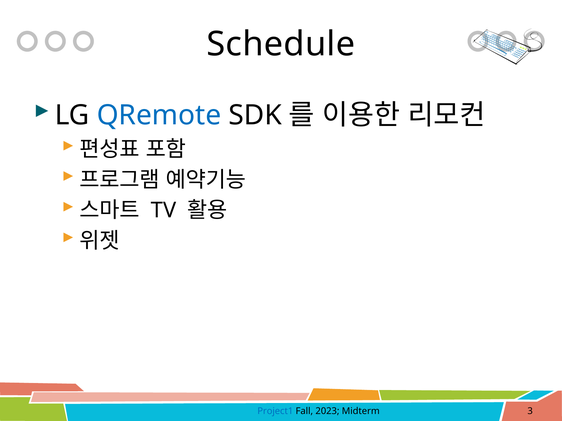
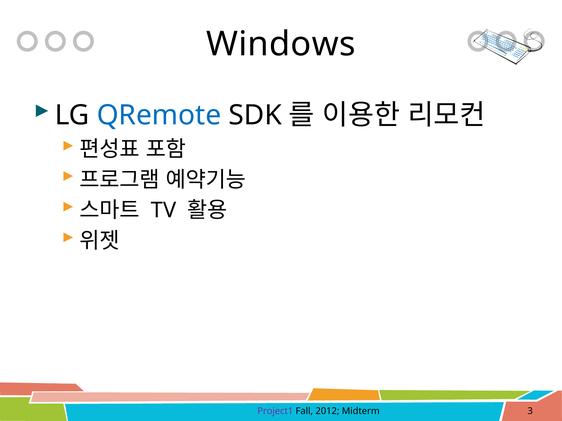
Schedule: Schedule -> Windows
Project1 colour: blue -> purple
2023: 2023 -> 2012
